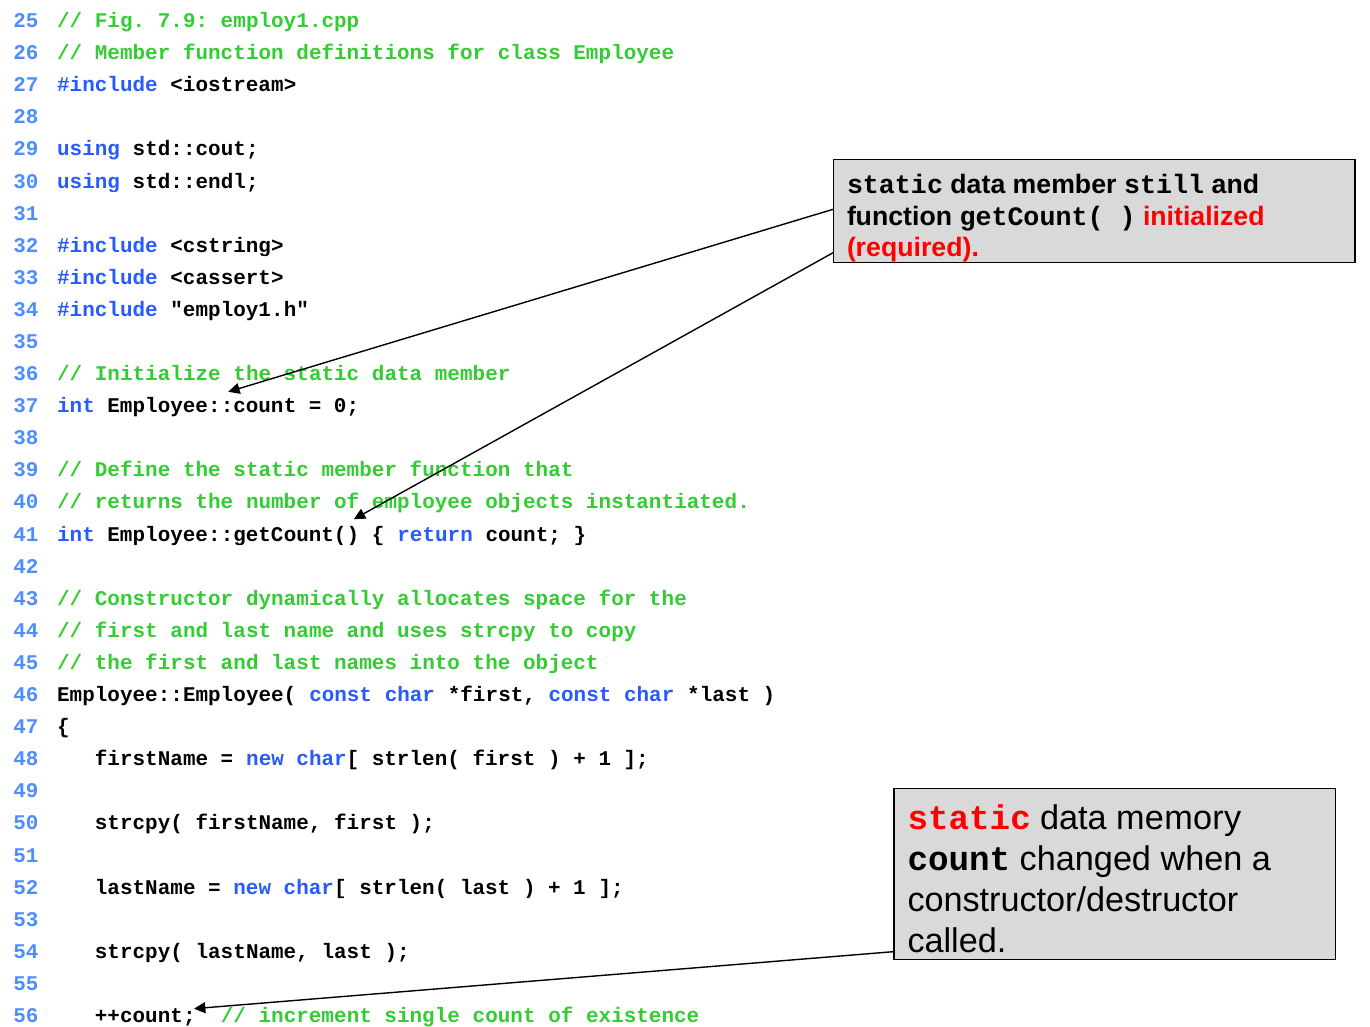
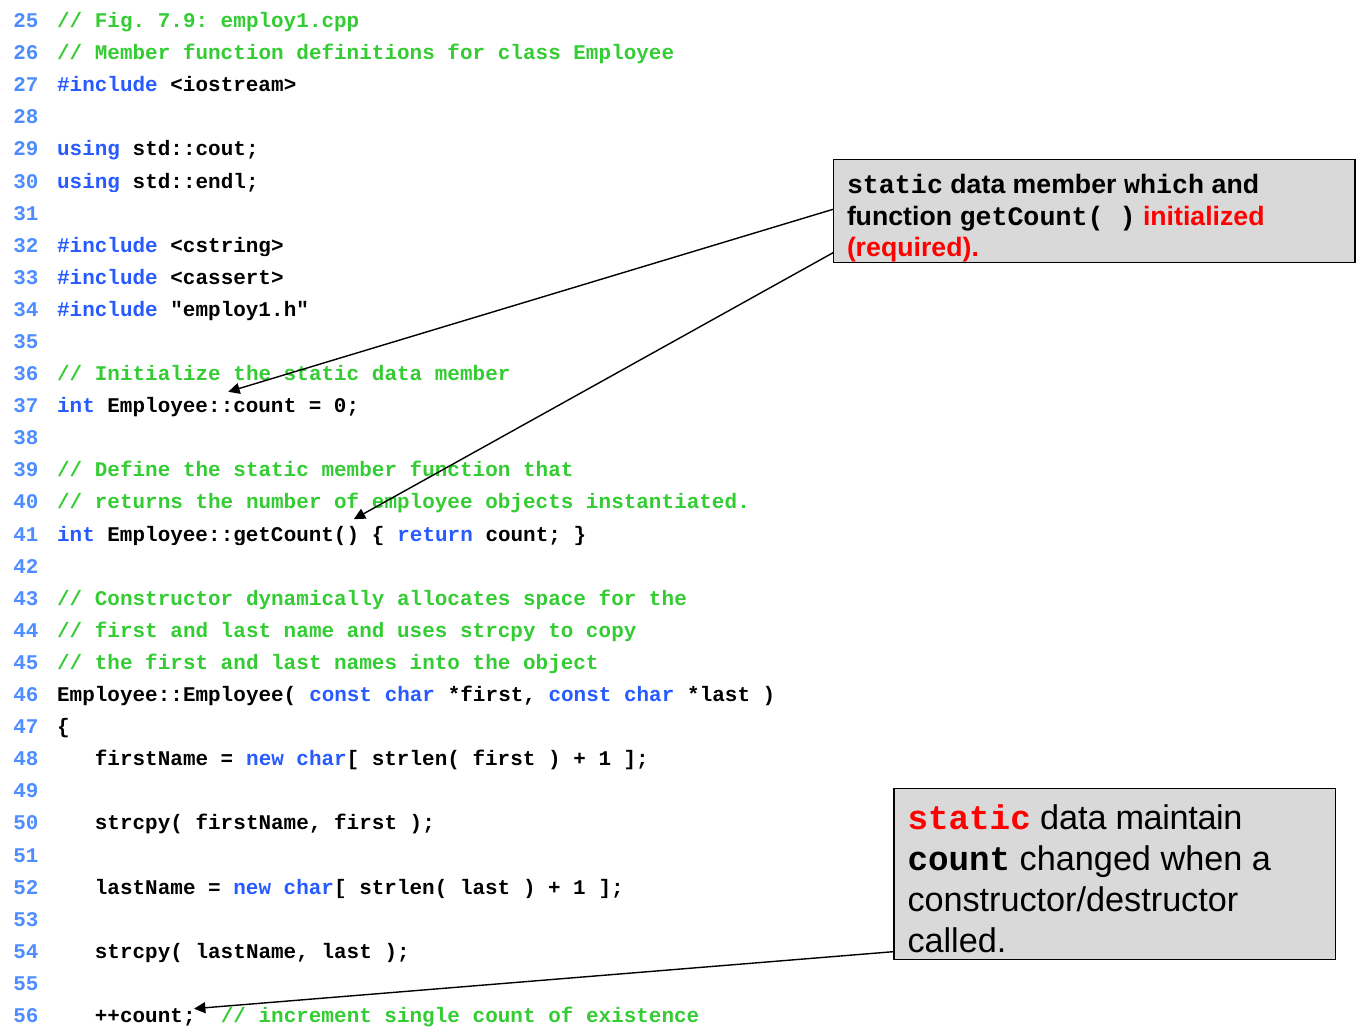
still: still -> which
data memory: memory -> maintain
